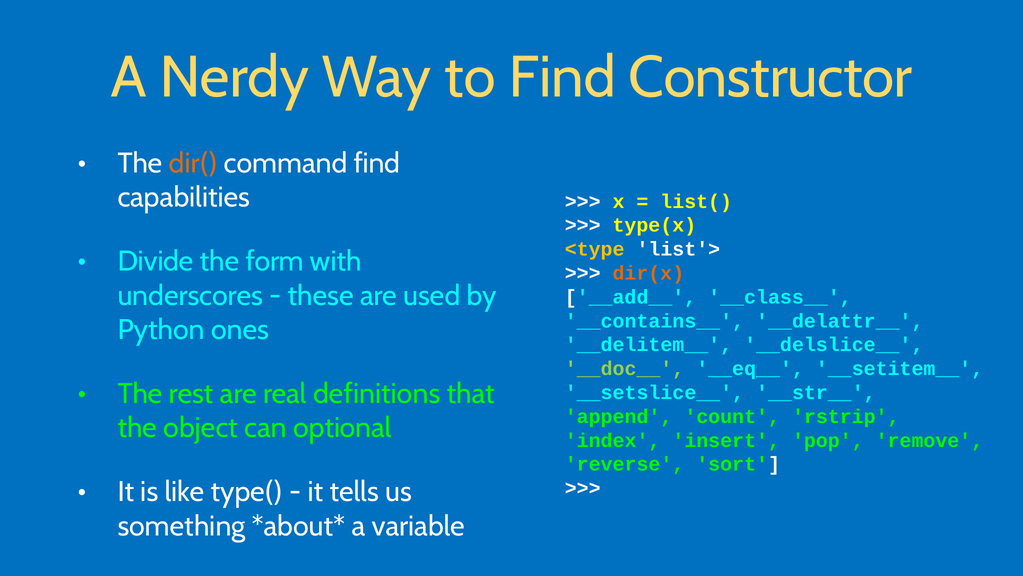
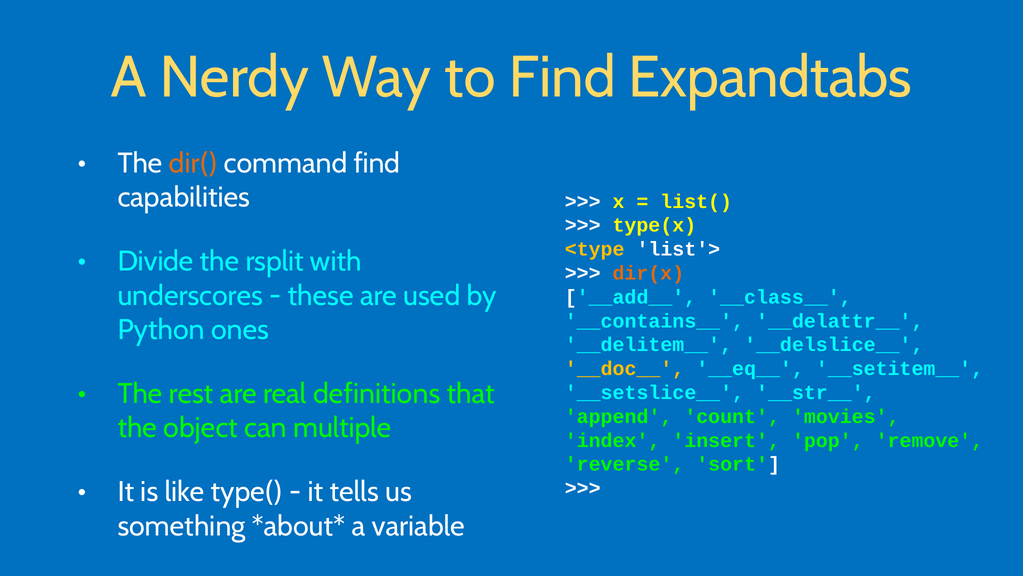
Constructor: Constructor -> Expandtabs
form: form -> rsplit
__doc__ colour: light green -> yellow
rstrip: rstrip -> movies
optional: optional -> multiple
